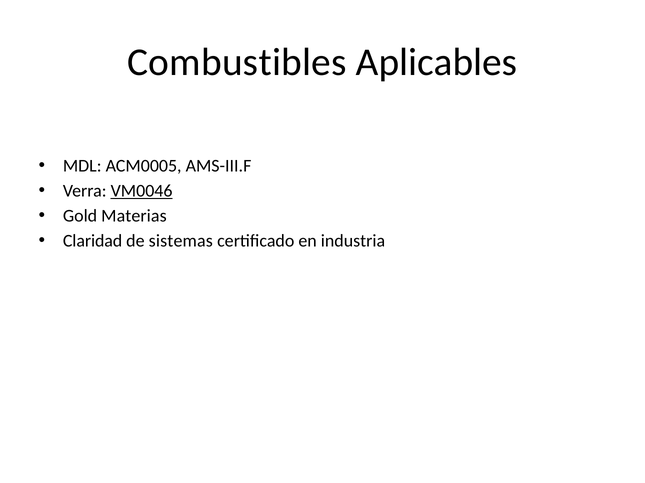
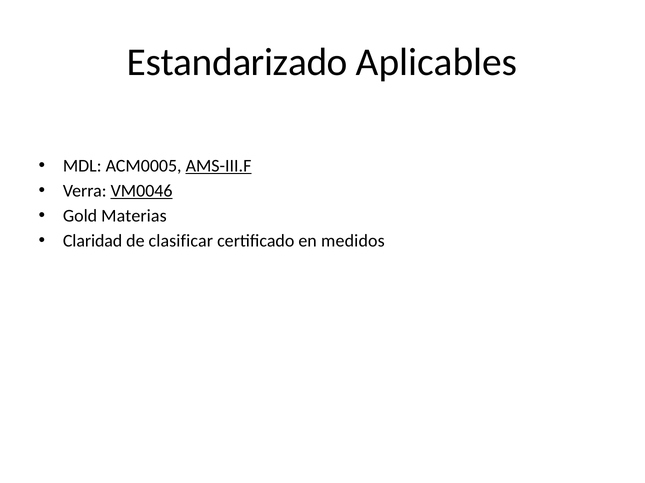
Combustibles: Combustibles -> Estandarizado
AMS-III.F underline: none -> present
sistemas: sistemas -> clasificar
industria: industria -> medidos
